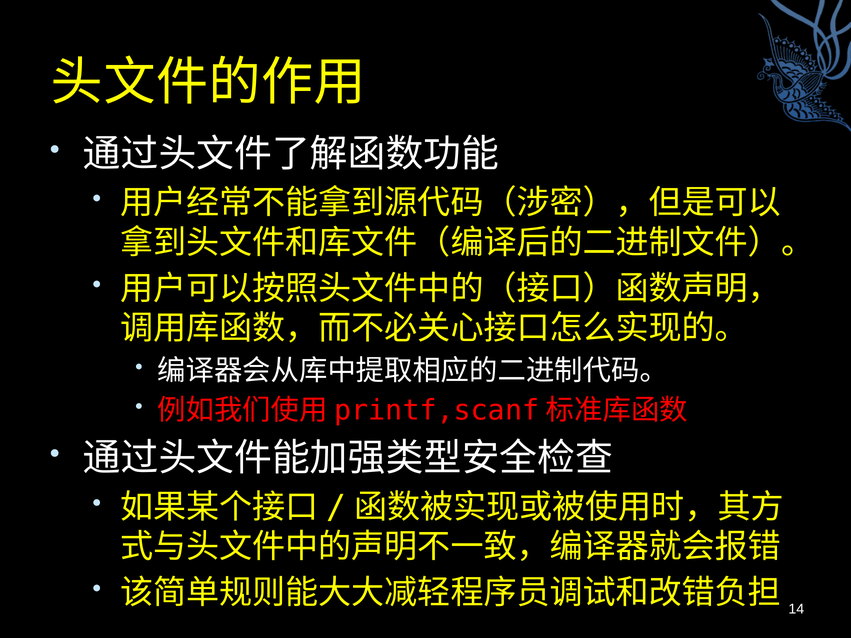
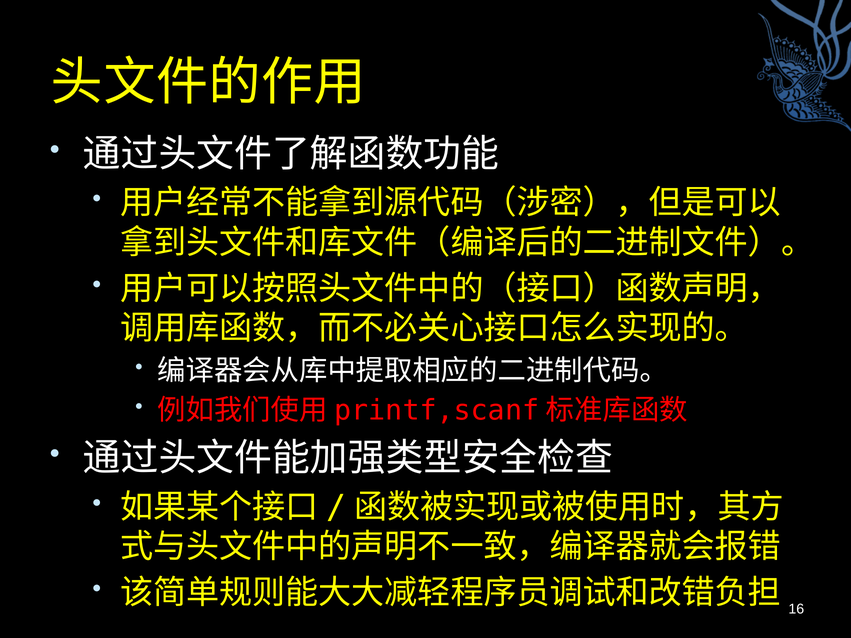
14: 14 -> 16
